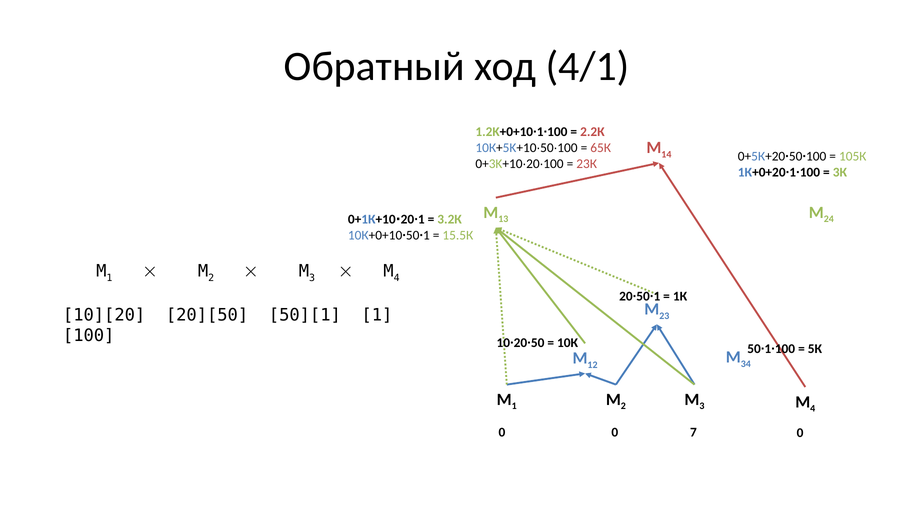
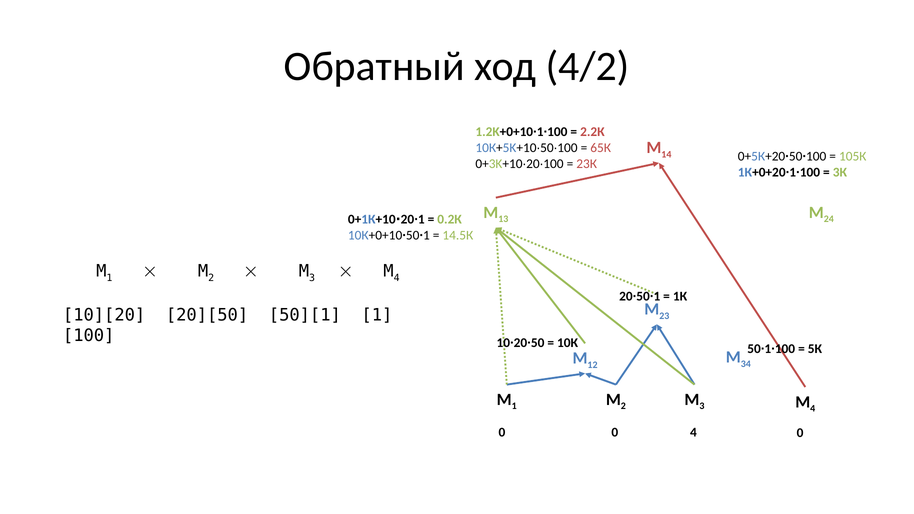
4/1: 4/1 -> 4/2
3.2К: 3.2К -> 0.2К
15.5К: 15.5К -> 14.5К
0 7: 7 -> 4
